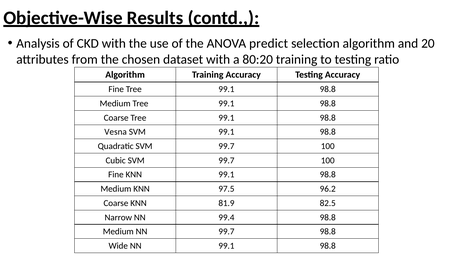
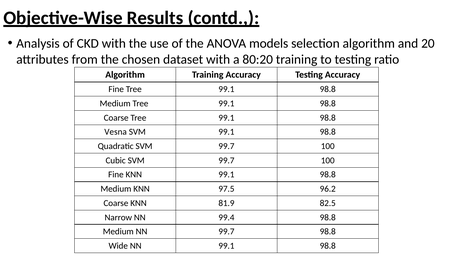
predict: predict -> models
